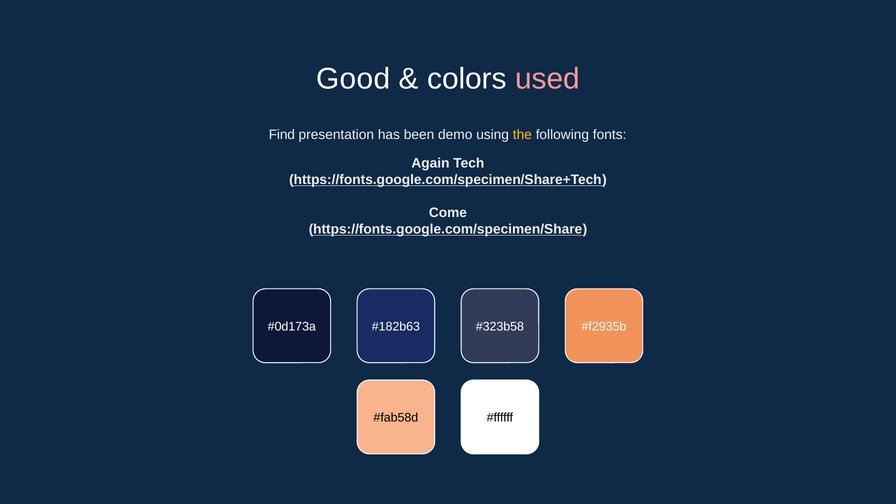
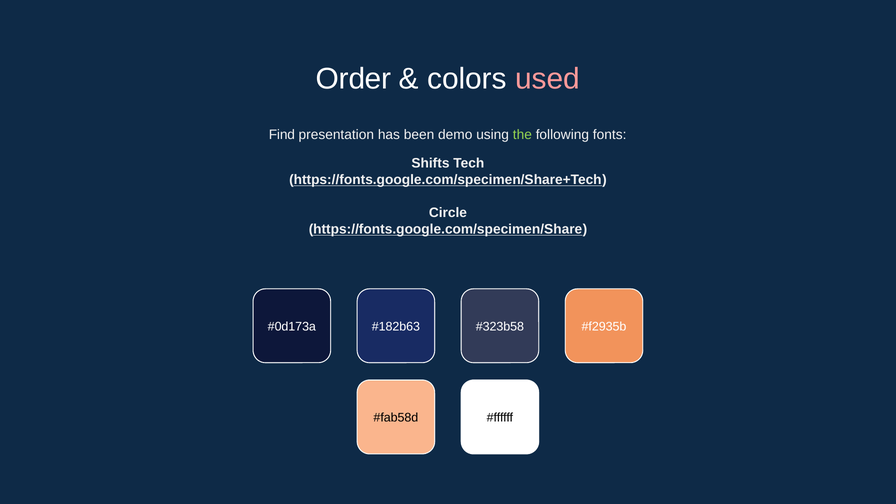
Good: Good -> Order
the colour: yellow -> light green
Again: Again -> Shifts
Come: Come -> Circle
